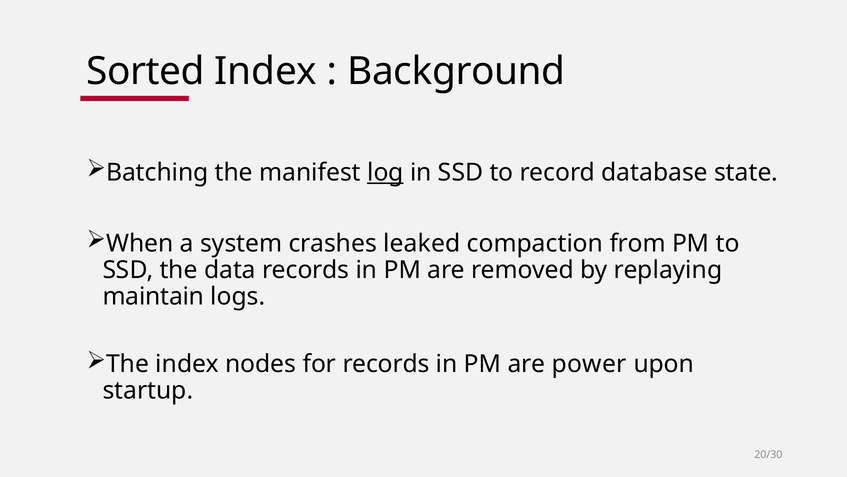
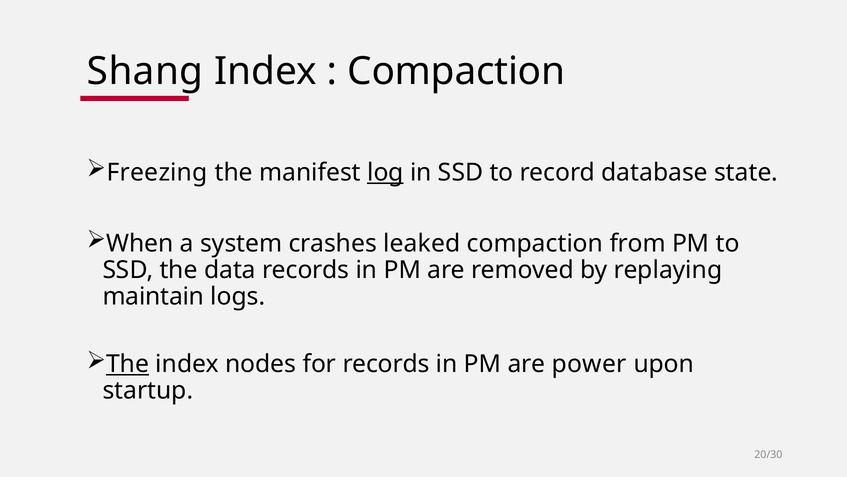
Sorted: Sorted -> Shang
Background at (456, 71): Background -> Compaction
Batching: Batching -> Freezing
The at (128, 364) underline: none -> present
